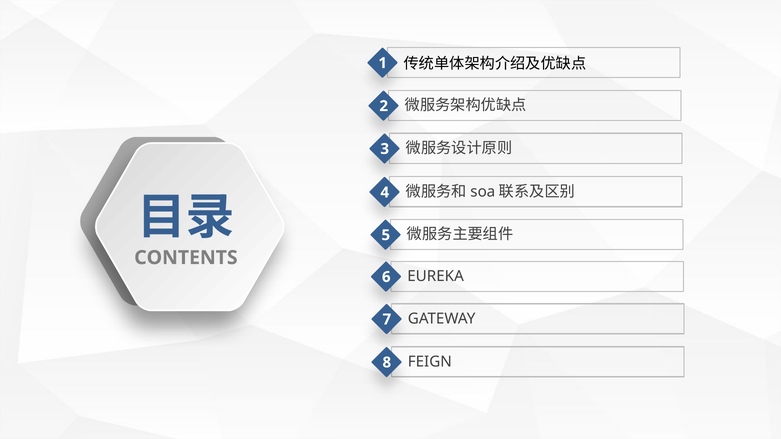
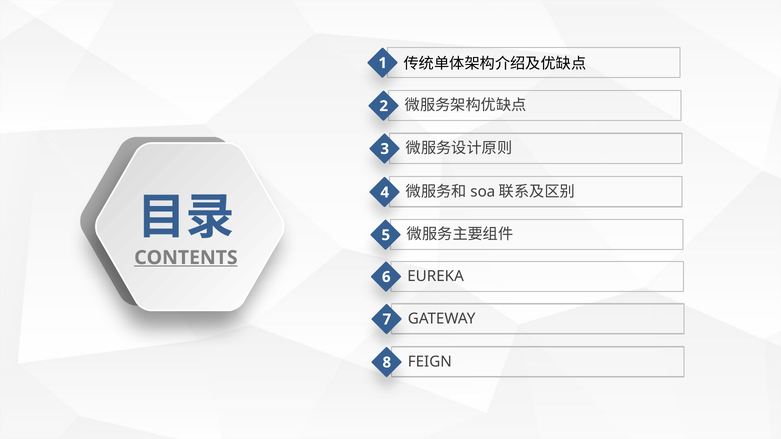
CONTENTS underline: none -> present
